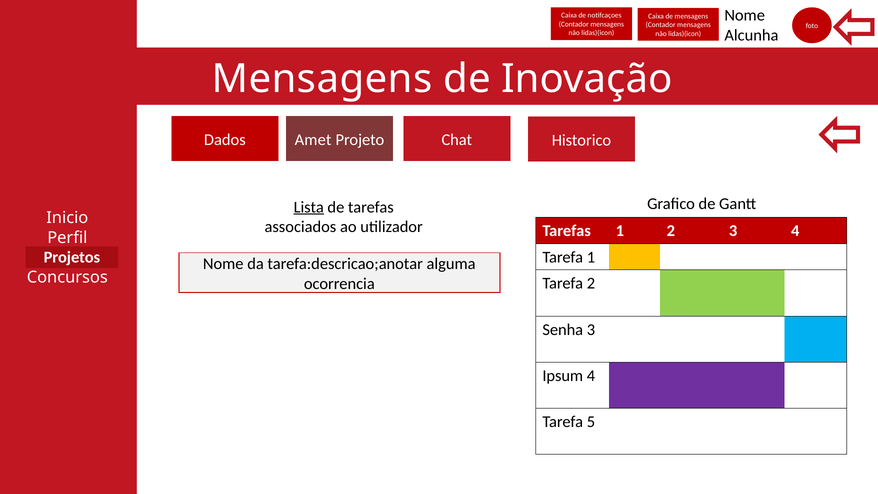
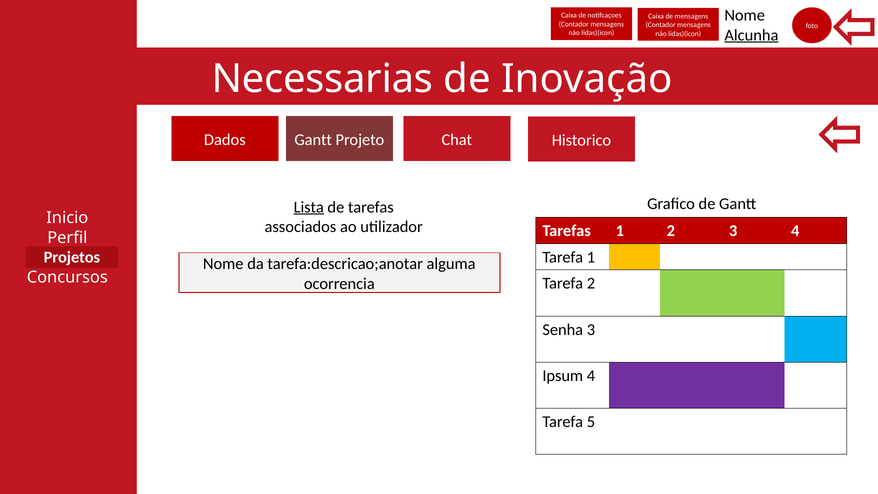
Alcunha underline: none -> present
Mensagens at (322, 79): Mensagens -> Necessarias
Dados Amet: Amet -> Gantt
